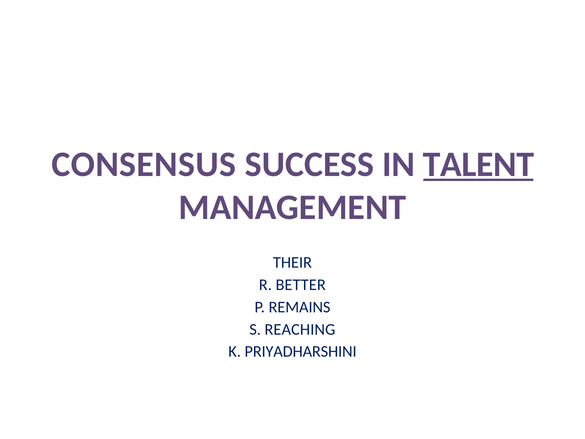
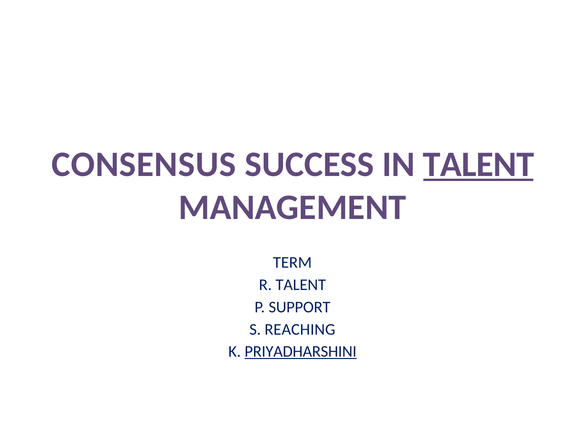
THEIR: THEIR -> TERM
R BETTER: BETTER -> TALENT
REMAINS: REMAINS -> SUPPORT
PRIYADHARSHINI underline: none -> present
